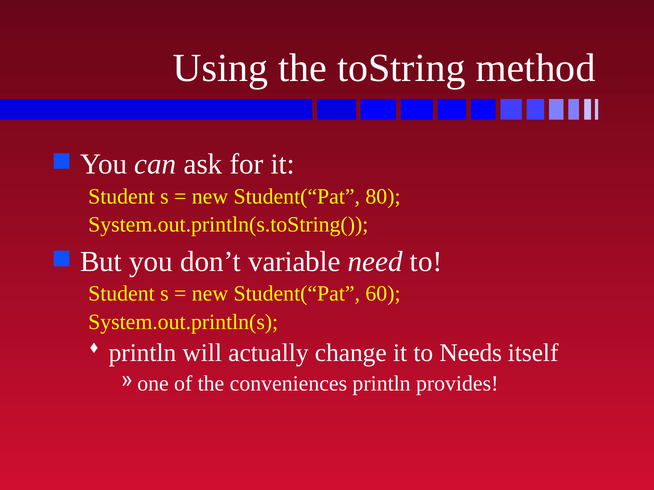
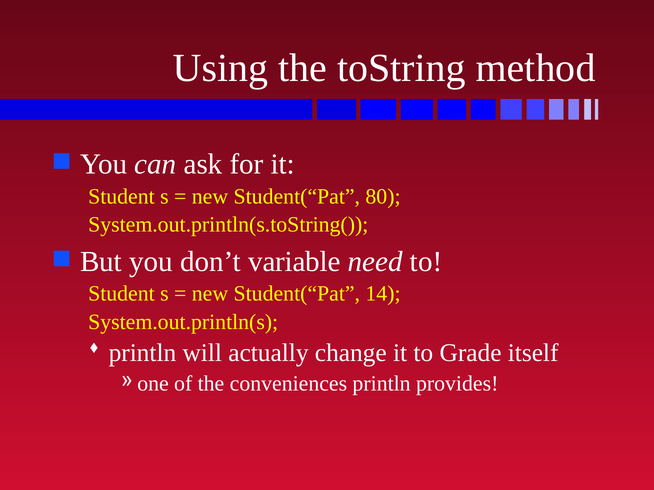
60: 60 -> 14
Needs: Needs -> Grade
